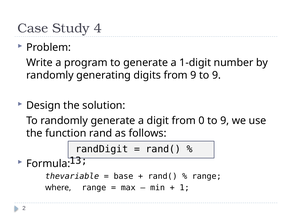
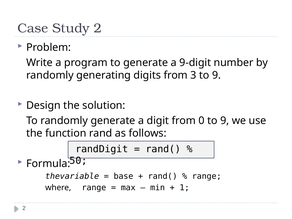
Study 4: 4 -> 2
1-digit: 1-digit -> 9-digit
from 9: 9 -> 3
13: 13 -> 50
